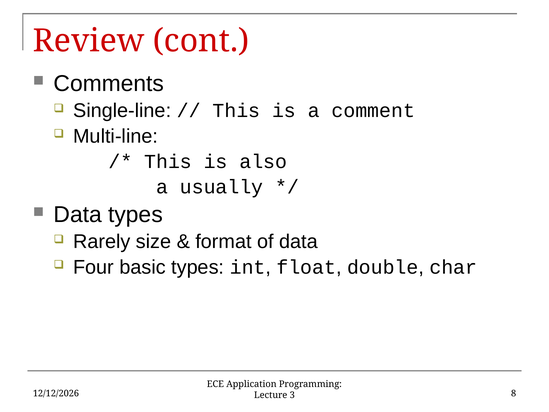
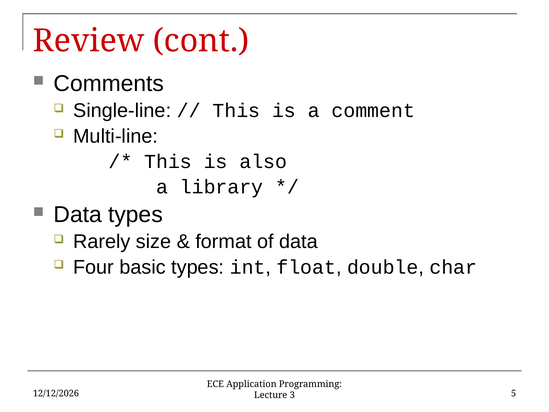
usually: usually -> library
8: 8 -> 5
